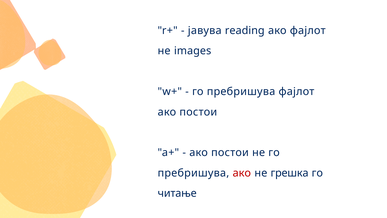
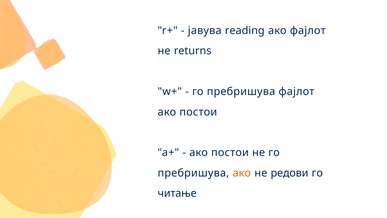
images: images -> returns
ако at (242, 173) colour: red -> orange
грешка: грешка -> редови
